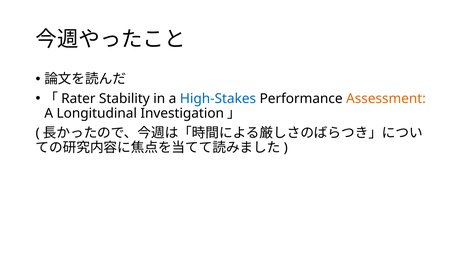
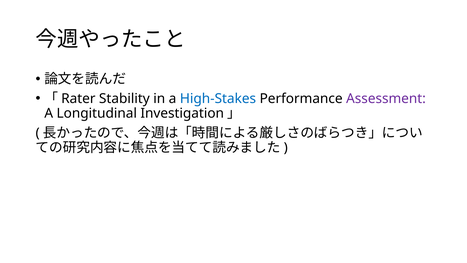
Assessment colour: orange -> purple
